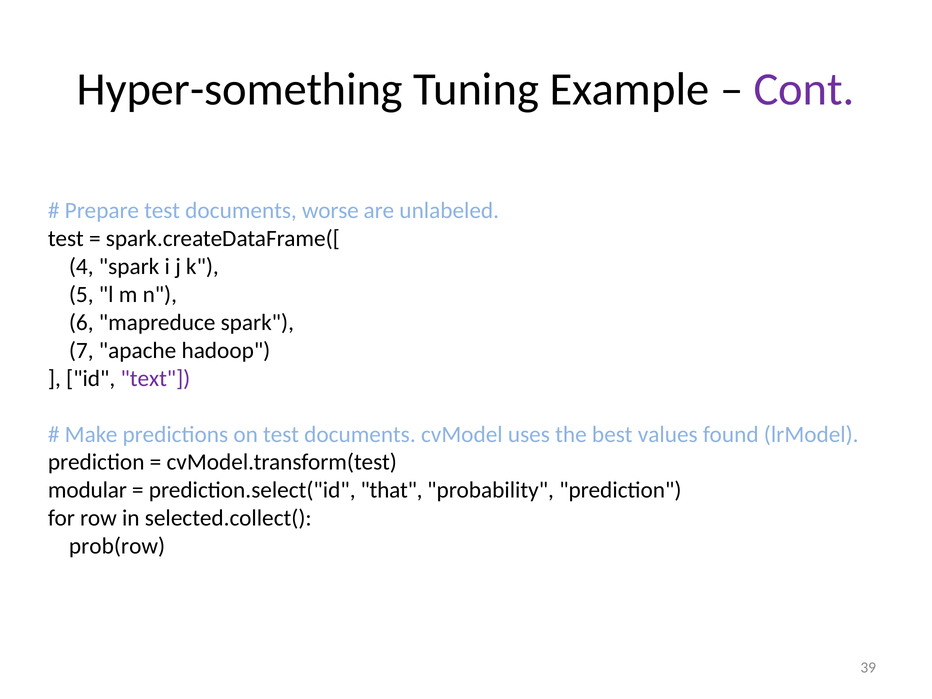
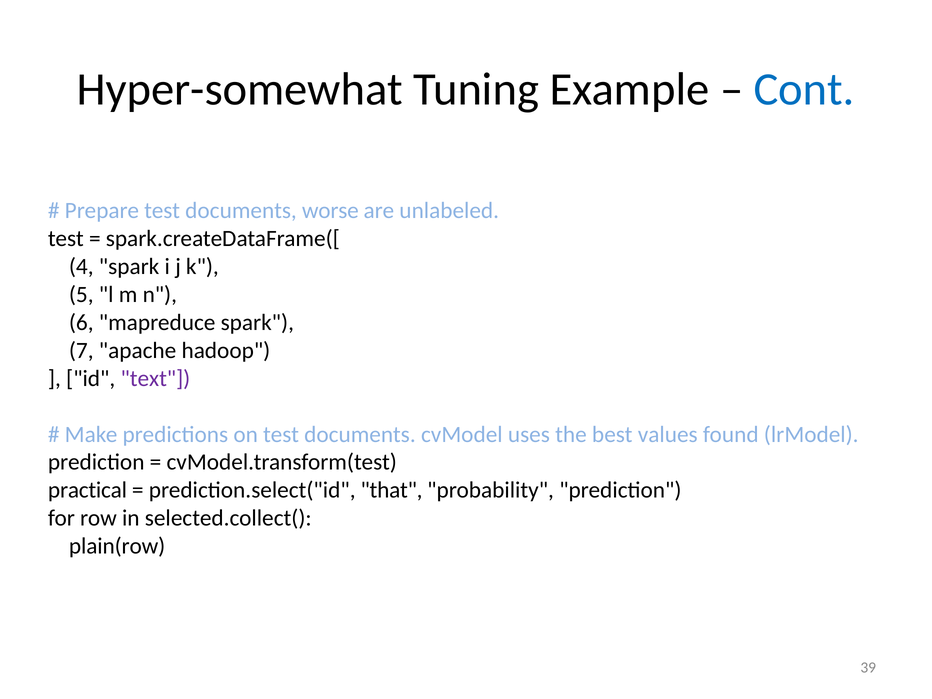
Hyper-something: Hyper-something -> Hyper-somewhat
Cont colour: purple -> blue
modular: modular -> practical
prob(row: prob(row -> plain(row
